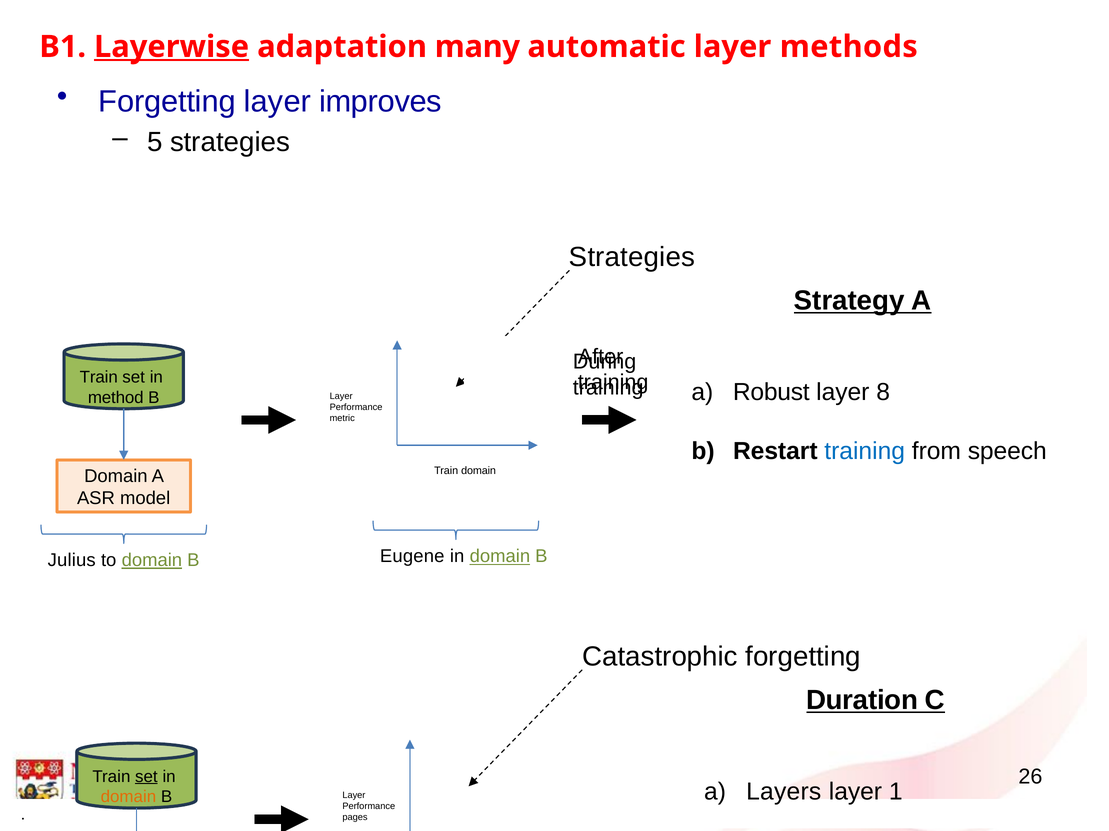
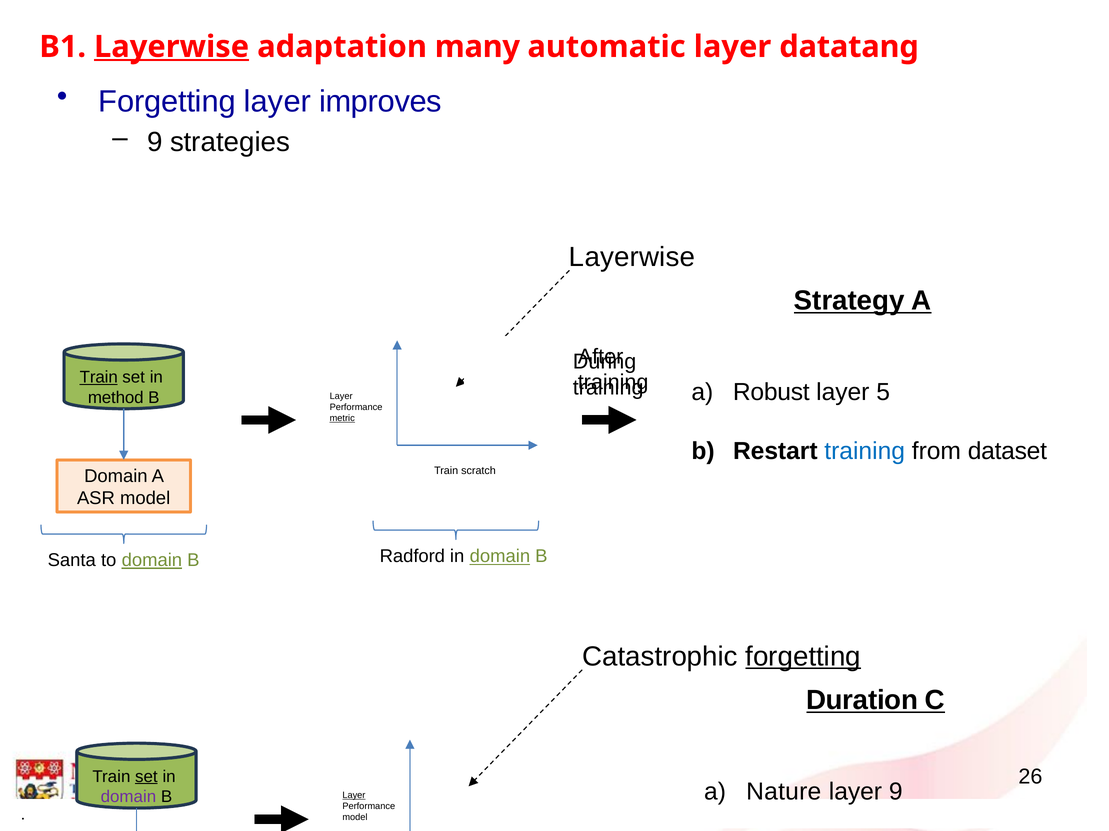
methods: methods -> datatang
5 at (155, 142): 5 -> 9
Strategies at (632, 257): Strategies -> Layerwise
Train at (99, 377) underline: none -> present
8: 8 -> 5
metric underline: none -> present
speech: speech -> dataset
Train domain: domain -> scratch
Julius: Julius -> Santa
Eugene: Eugene -> Radford
forgetting at (803, 657) underline: none -> present
Layers: Layers -> Nature
layer 1: 1 -> 9
domain at (128, 797) colour: orange -> purple
Layer at (354, 796) underline: none -> present
pages at (355, 818): pages -> model
